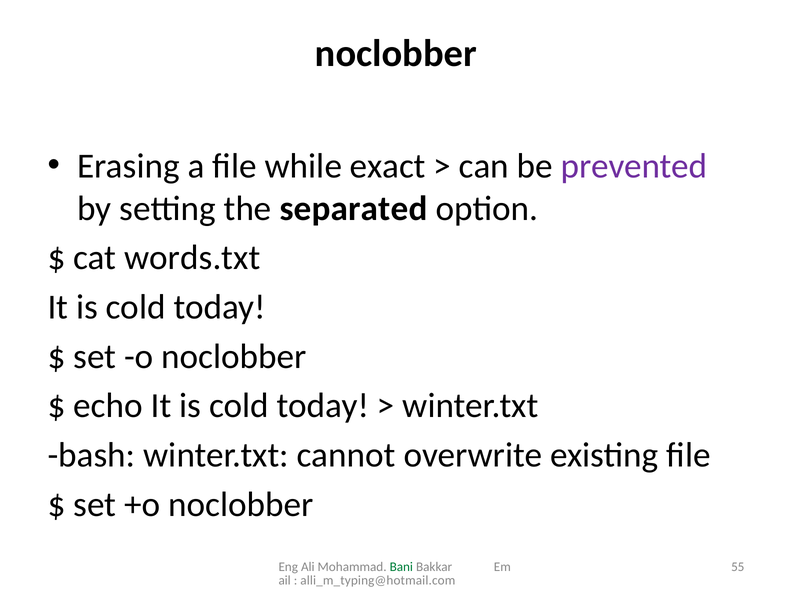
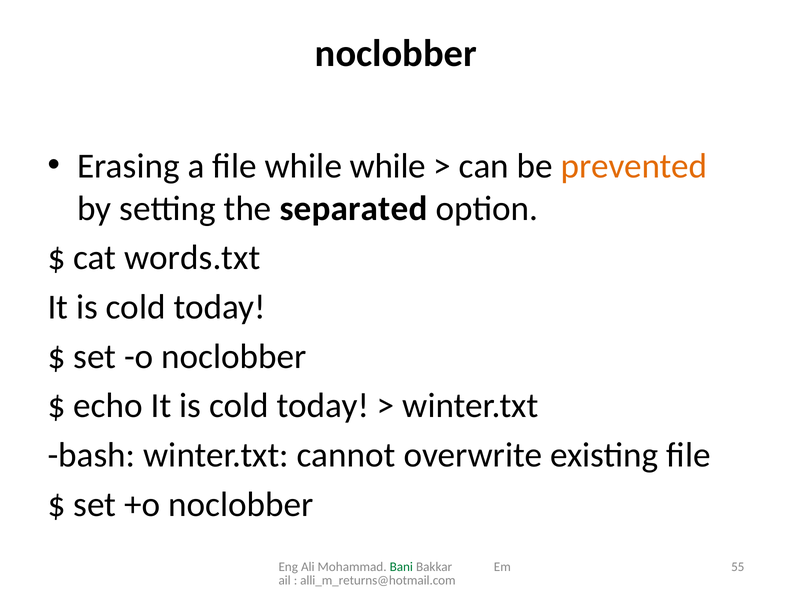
while exact: exact -> while
prevented colour: purple -> orange
alli_m_typing@hotmail.com: alli_m_typing@hotmail.com -> alli_m_returns@hotmail.com
